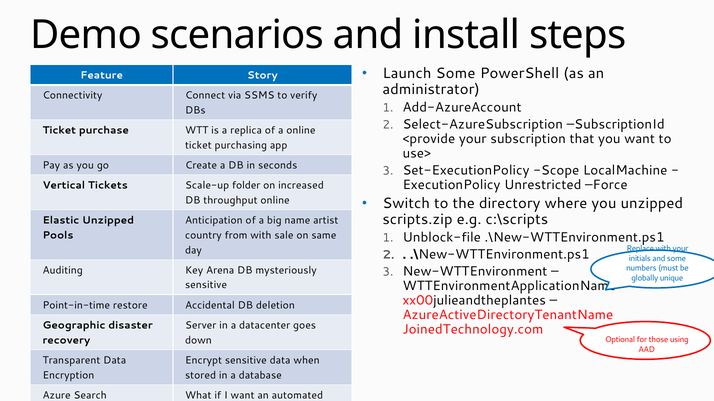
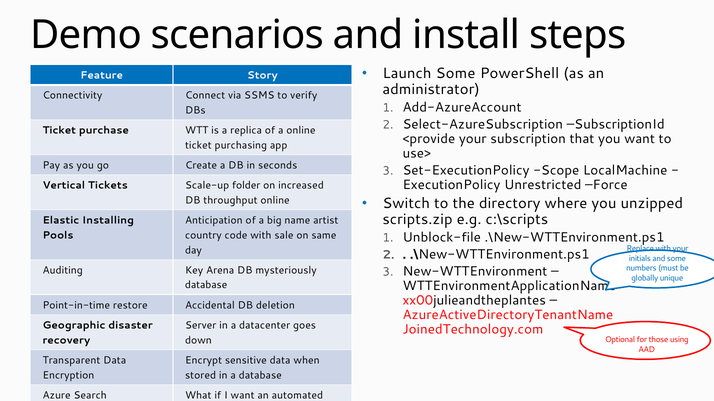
Elastic Unzipped: Unzipped -> Installing
from: from -> code
sensitive at (206, 285): sensitive -> database
